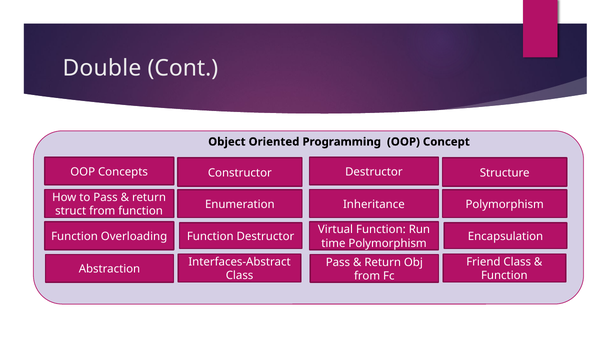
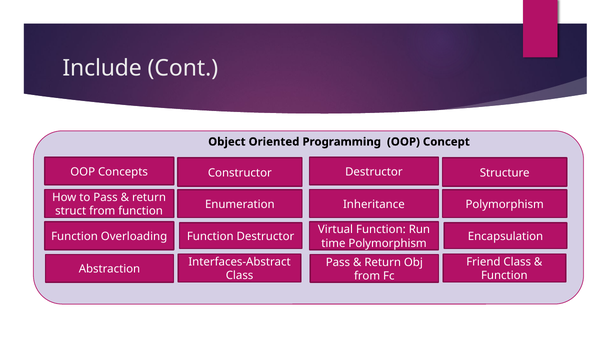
Double: Double -> Include
